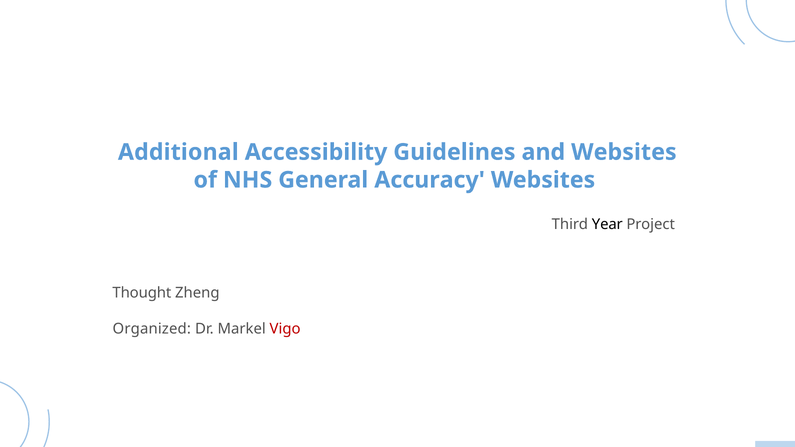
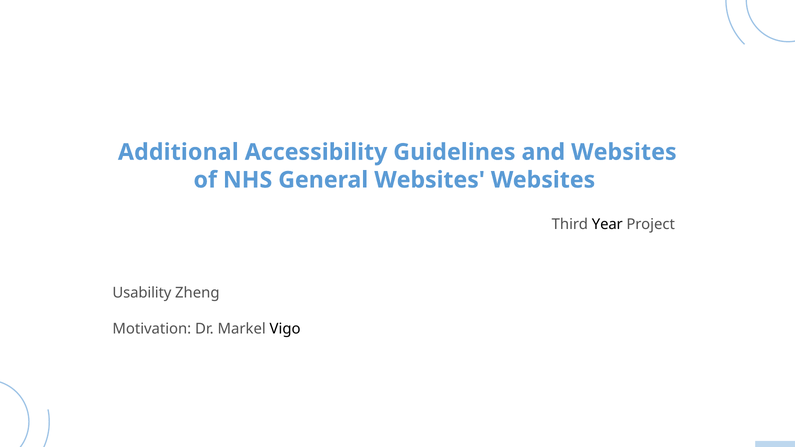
General Accuracy: Accuracy -> Websites
Thought: Thought -> Usability
Organized: Organized -> Motivation
Vigo colour: red -> black
